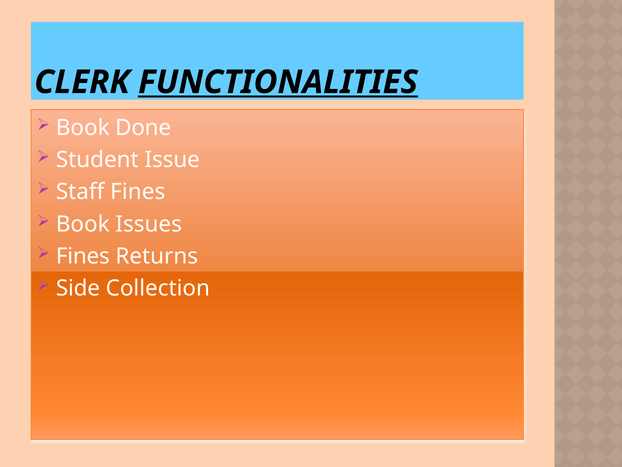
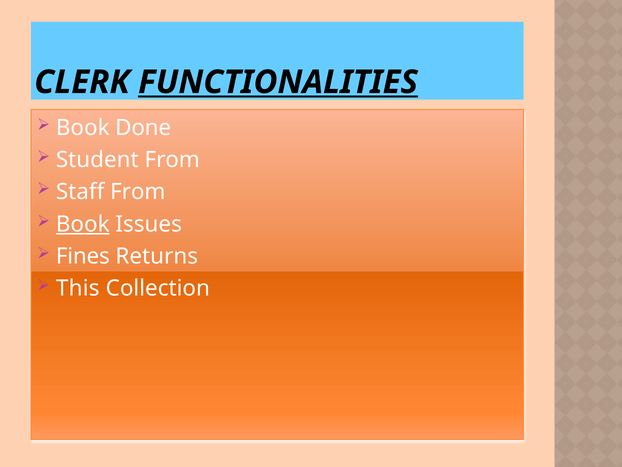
Student Issue: Issue -> From
Staff Fines: Fines -> From
Book at (83, 224) underline: none -> present
Side: Side -> This
